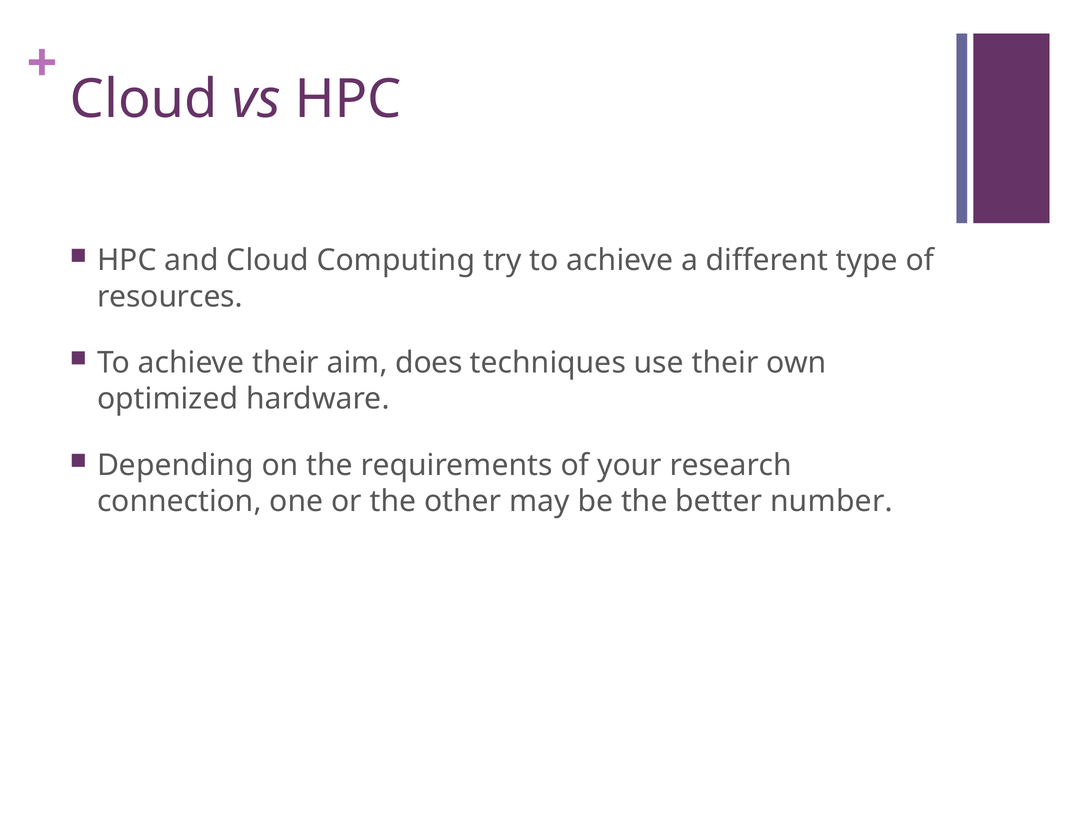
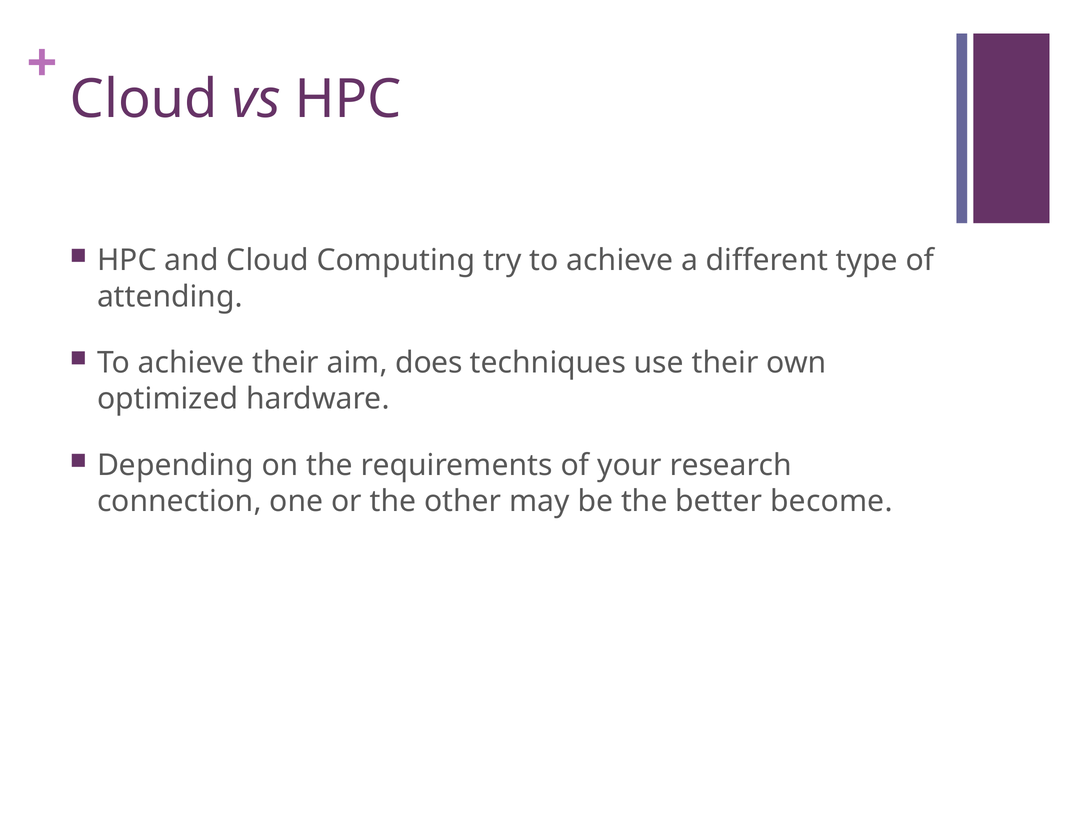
resources: resources -> attending
number: number -> become
